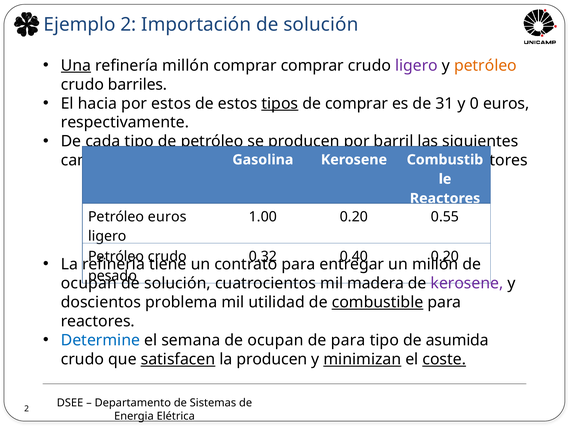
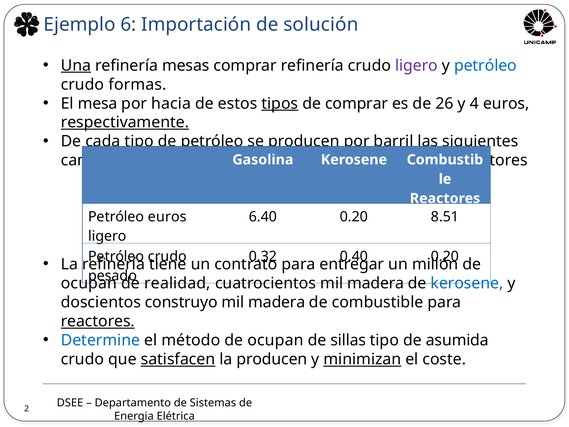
Ejemplo 2: 2 -> 6
refinería millón: millón -> mesas
comprar comprar: comprar -> refinería
petróleo at (485, 65) colour: orange -> blue
barriles: barriles -> formas
hacia: hacia -> mesa
por estos: estos -> hacia
31: 31 -> 26
0: 0 -> 4
respectivamente underline: none -> present
1.00: 1.00 -> 6.40
0.55: 0.55 -> 8.51
solución at (177, 283): solución -> realidad
kerosene at (467, 283) colour: purple -> blue
problema: problema -> construyo
utilidad at (277, 302): utilidad -> madera
combustible at (378, 302) underline: present -> none
reactores at (98, 321) underline: none -> present
semana: semana -> método
de para: para -> sillas
coste underline: present -> none
